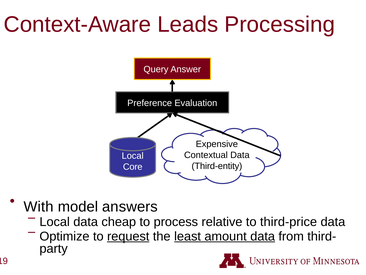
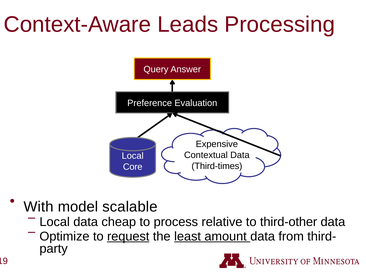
Third-entity: Third-entity -> Third-times
answers: answers -> scalable
third-price: third-price -> third-other
data at (263, 236) underline: present -> none
